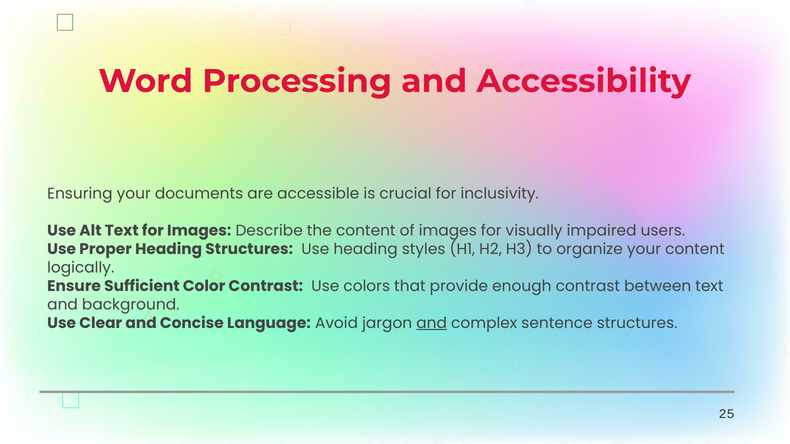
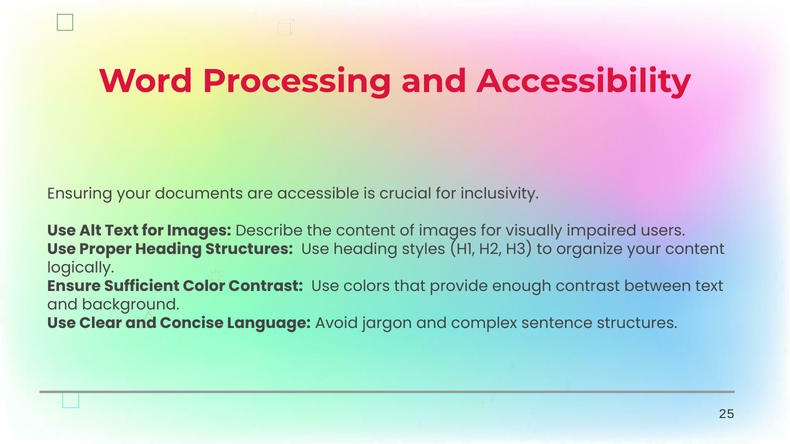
and at (432, 323) underline: present -> none
